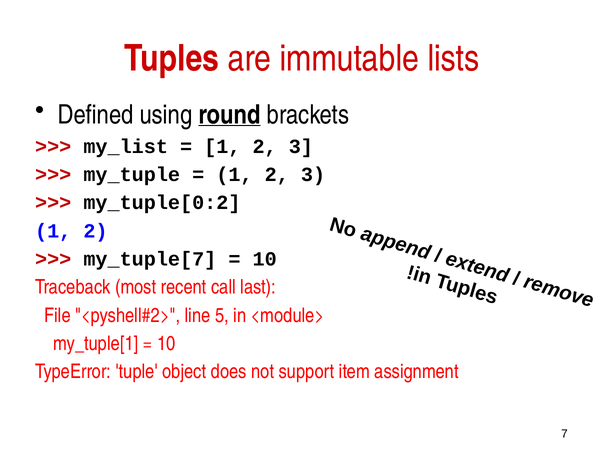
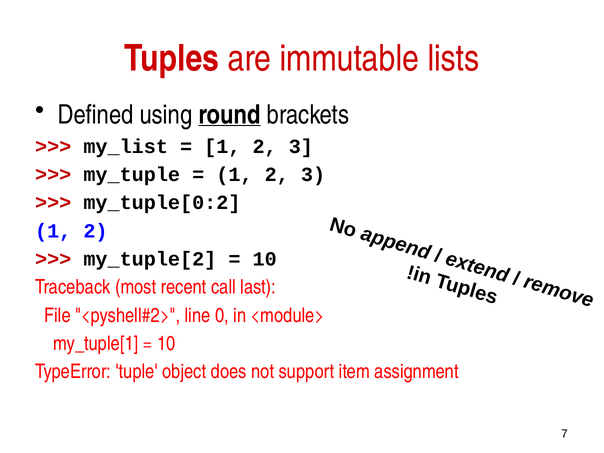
my_tuple[7: my_tuple[7 -> my_tuple[2
5: 5 -> 0
